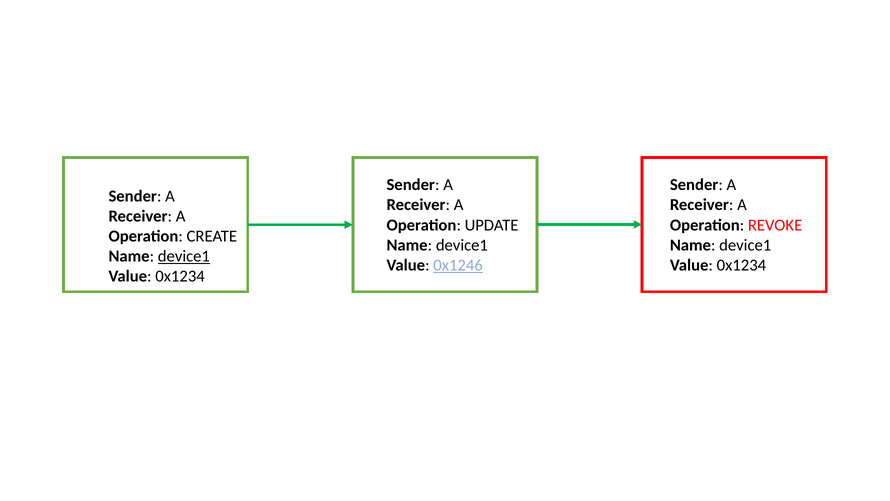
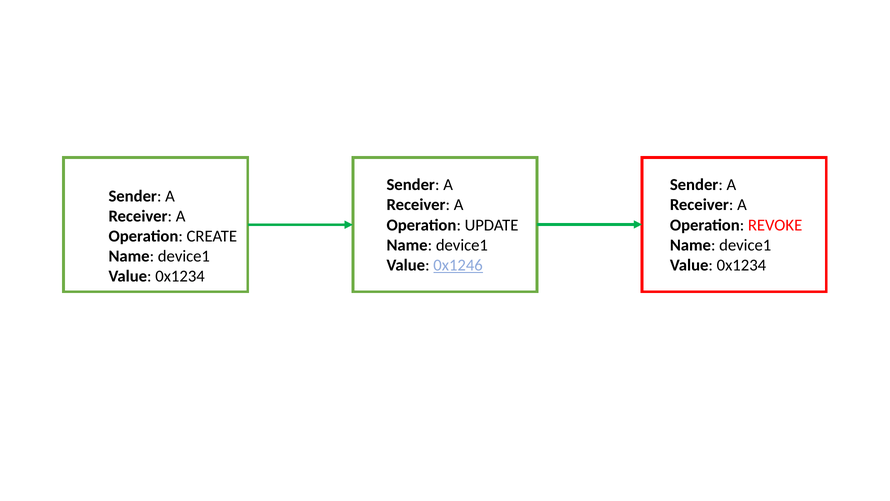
device1 at (184, 256) underline: present -> none
